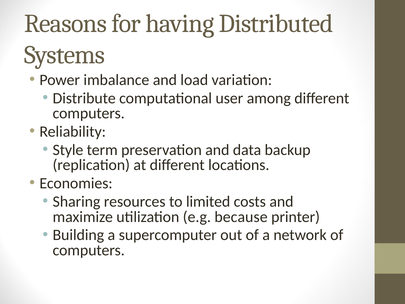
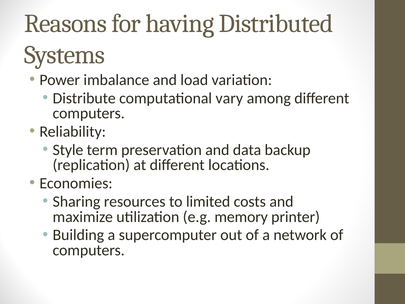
user: user -> vary
because: because -> memory
